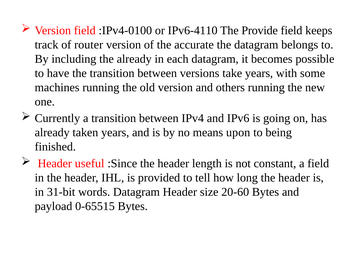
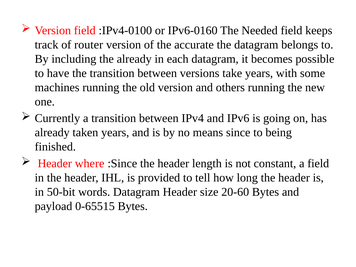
IPv6-4110: IPv6-4110 -> IPv6-0160
Provide: Provide -> Needed
upon: upon -> since
useful: useful -> where
31-bit: 31-bit -> 50-bit
